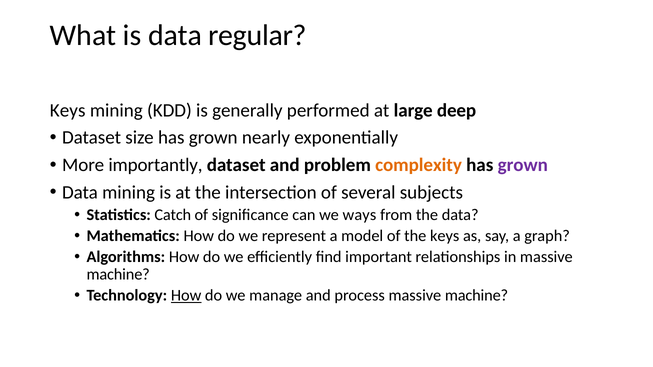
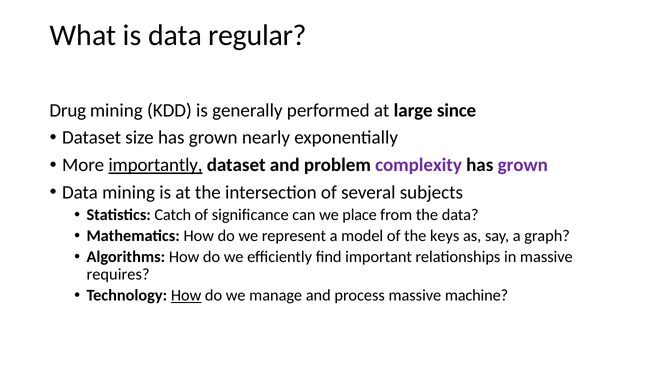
Keys at (68, 110): Keys -> Drug
deep: deep -> since
importantly underline: none -> present
complexity colour: orange -> purple
ways: ways -> place
machine at (118, 275): machine -> requires
